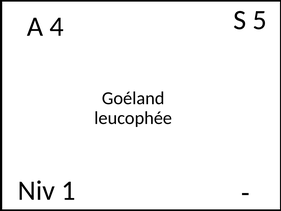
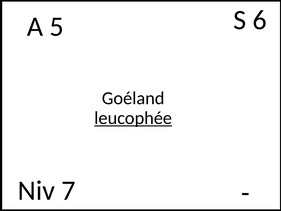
5: 5 -> 6
4: 4 -> 5
leucophée underline: none -> present
1: 1 -> 7
